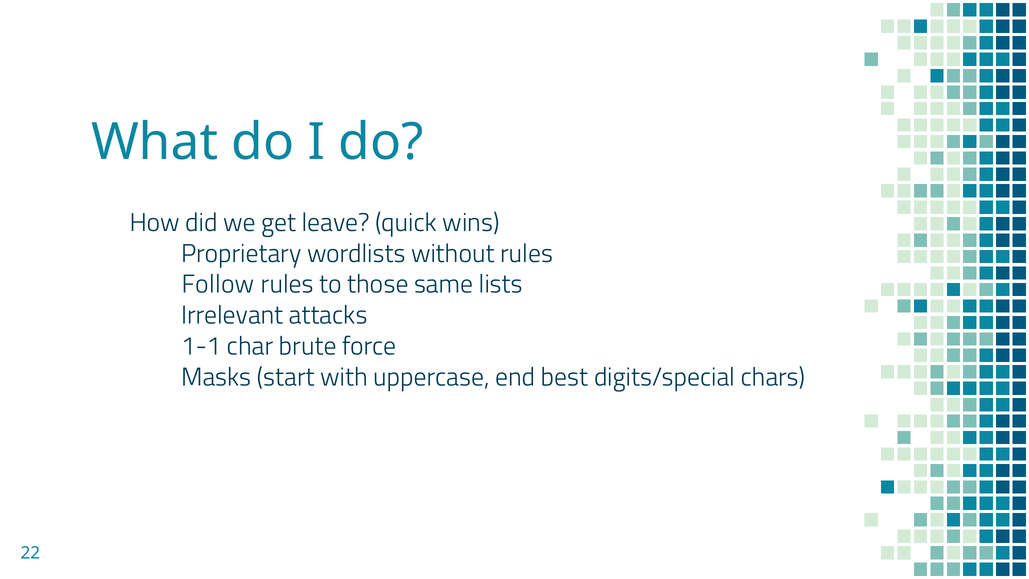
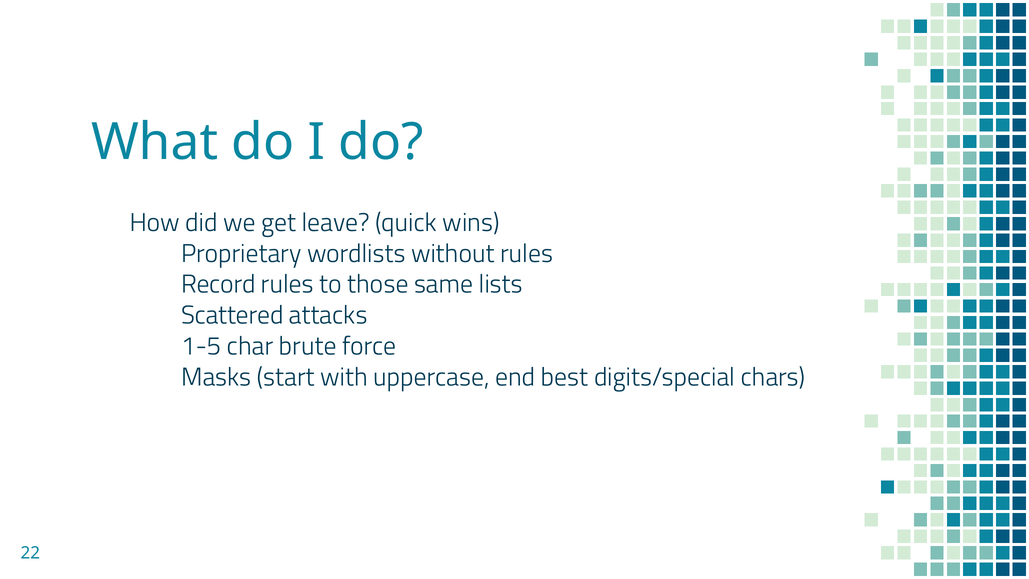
Follow: Follow -> Record
Irrelevant: Irrelevant -> Scattered
1-1: 1-1 -> 1-5
